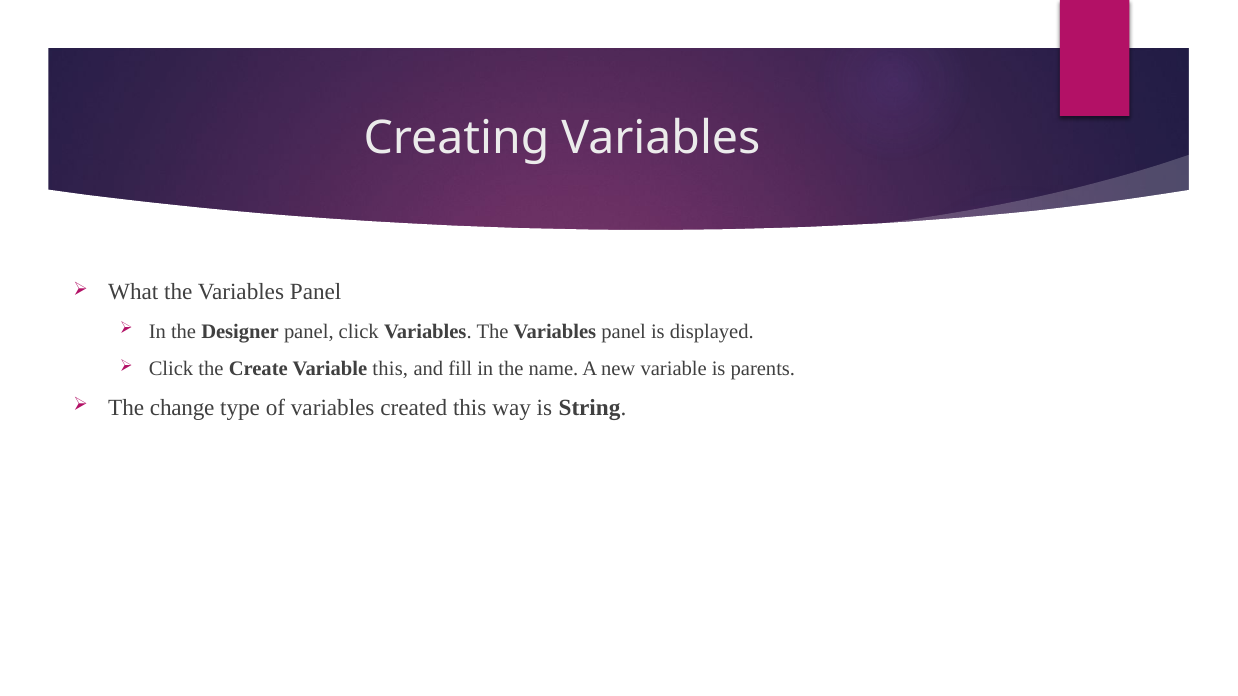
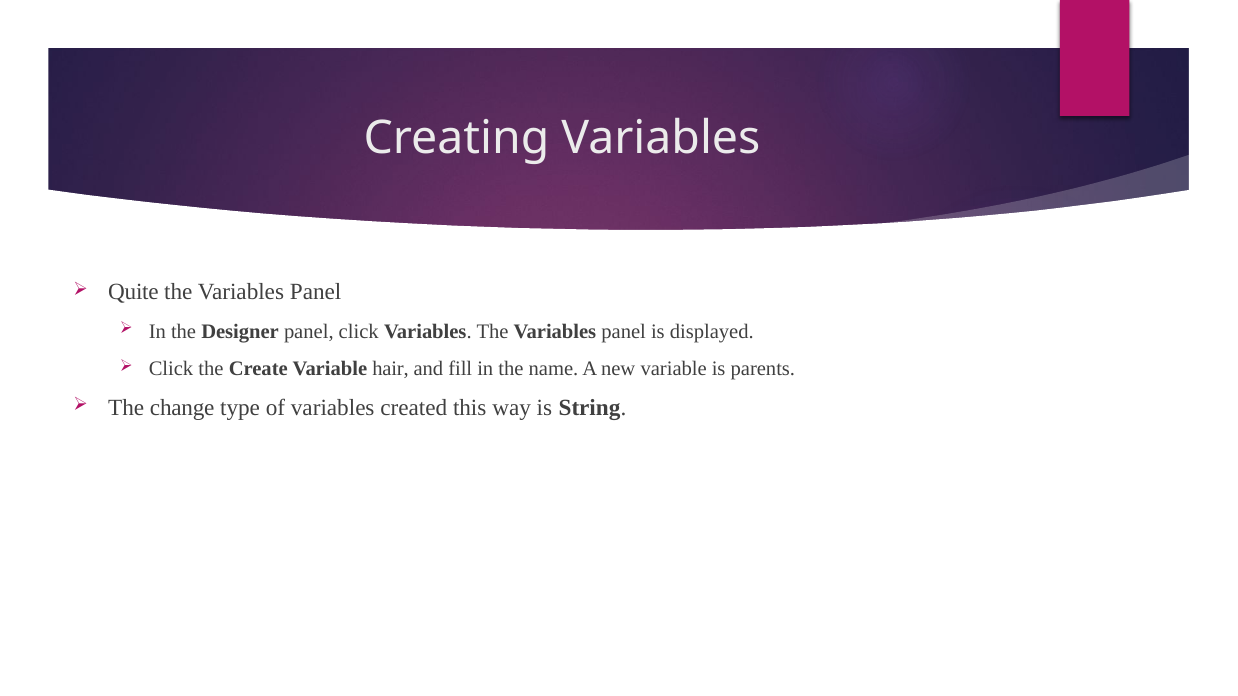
What: What -> Quite
Variable this: this -> hair
